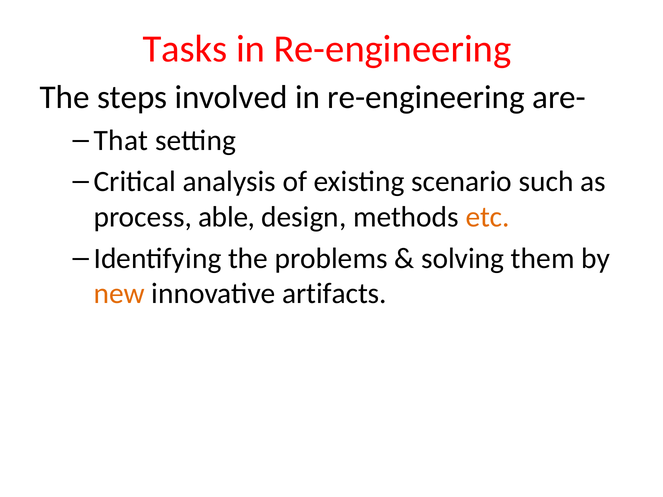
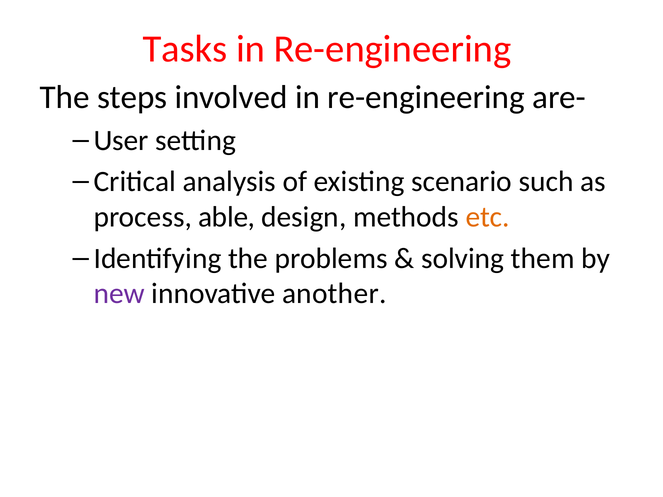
That: That -> User
new colour: orange -> purple
artifacts: artifacts -> another
